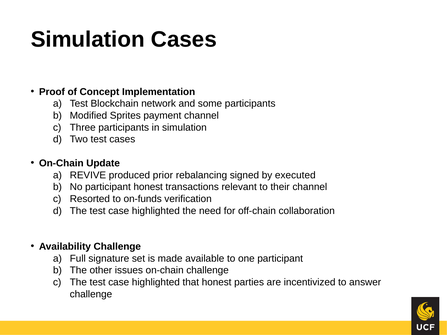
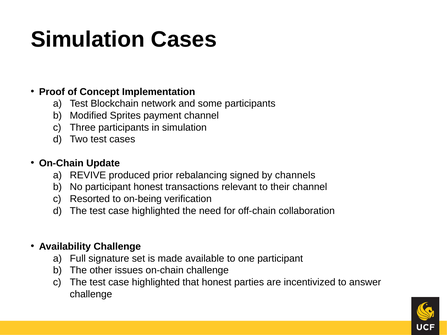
executed: executed -> channels
on-funds: on-funds -> on-being
